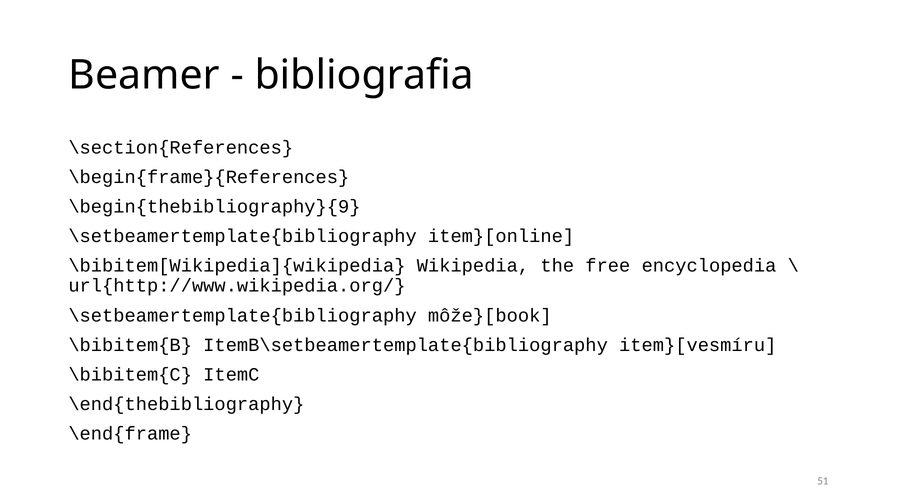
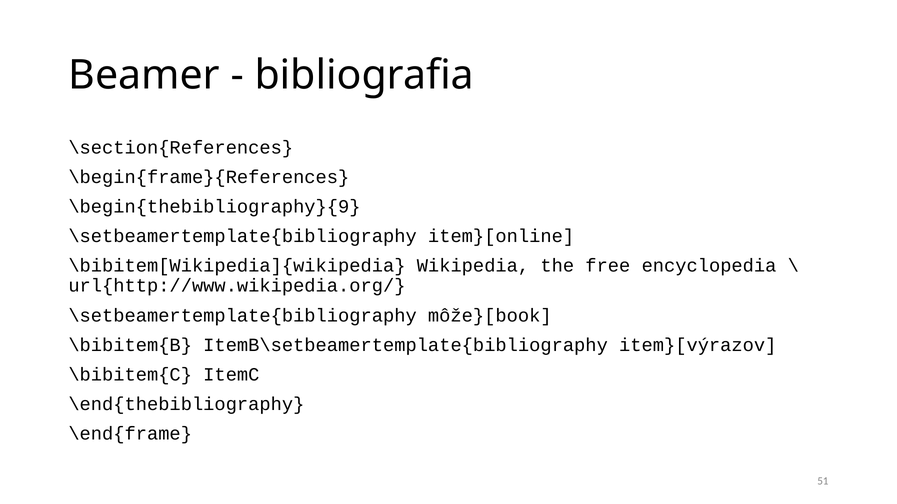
item}[vesmíru: item}[vesmíru -> item}[výrazov
